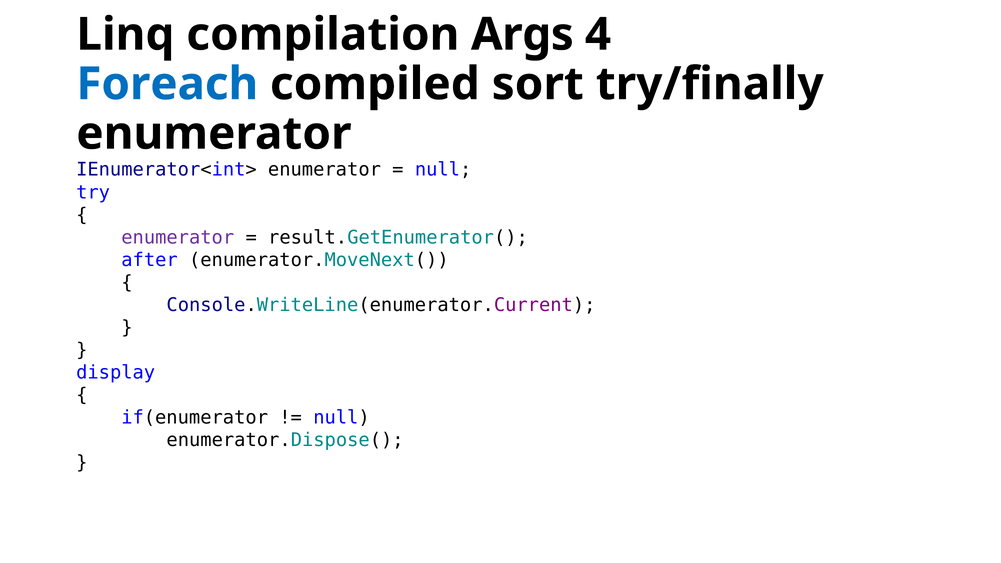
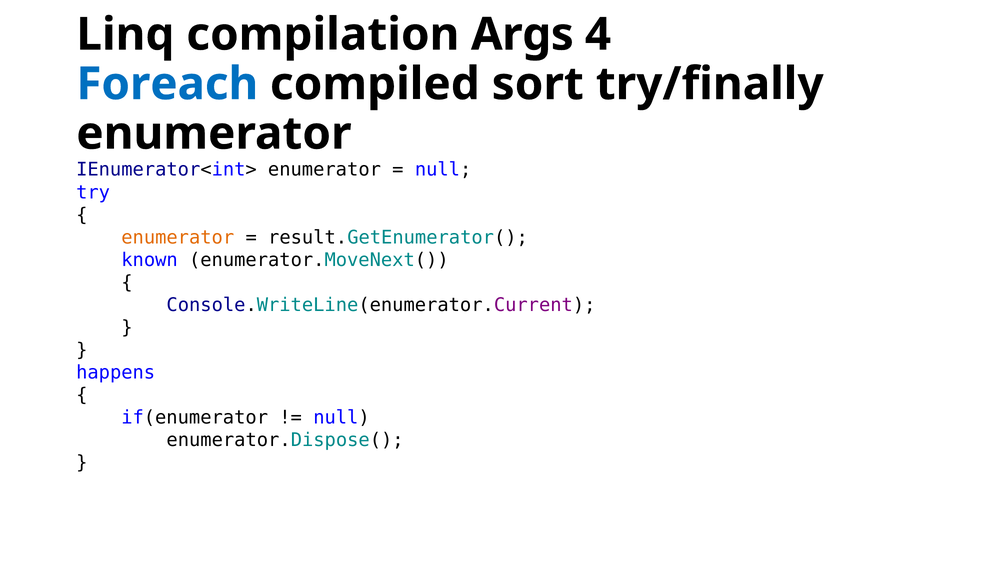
enumerator at (178, 237) colour: purple -> orange
after: after -> known
display: display -> happens
